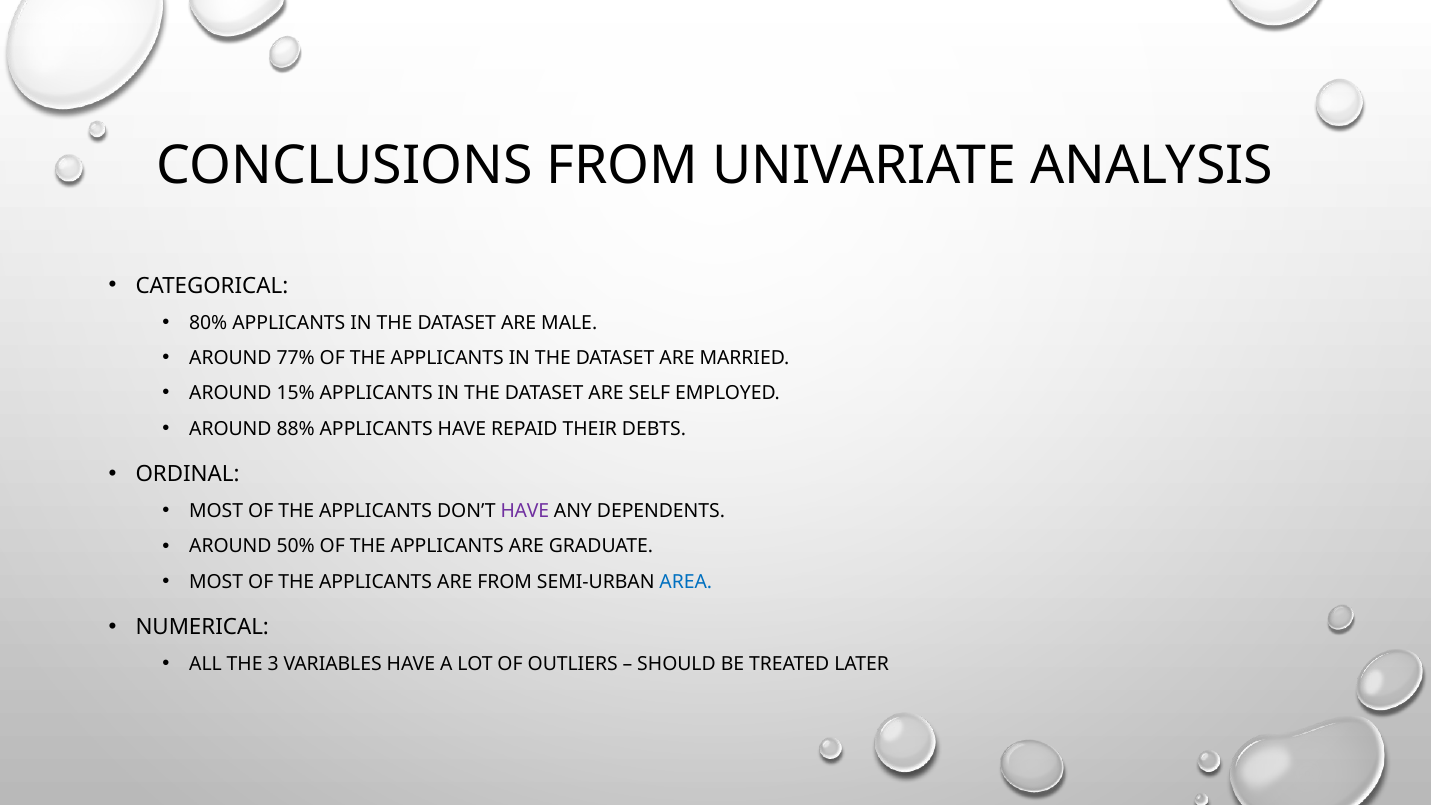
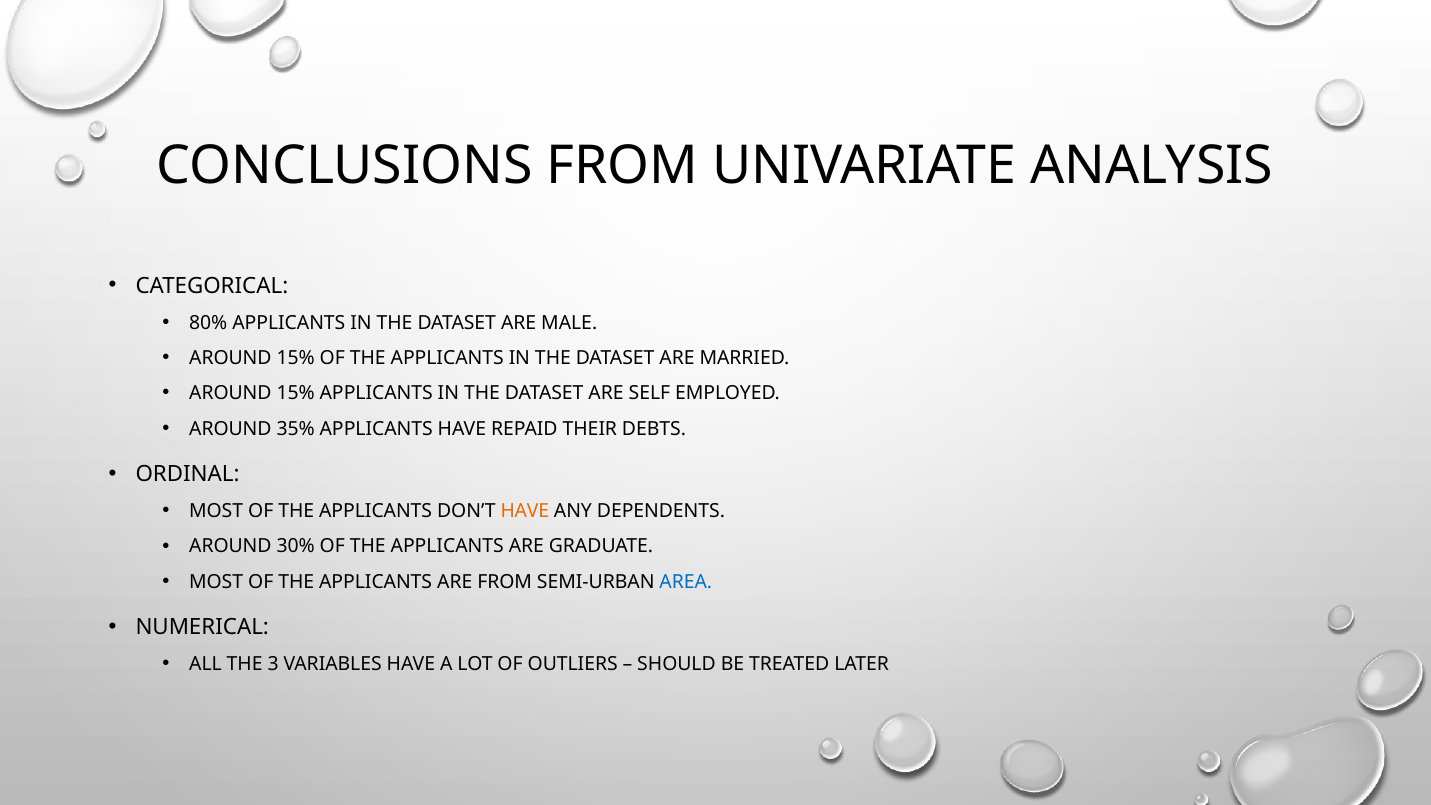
77% at (296, 358): 77% -> 15%
88%: 88% -> 35%
HAVE at (525, 511) colour: purple -> orange
50%: 50% -> 30%
